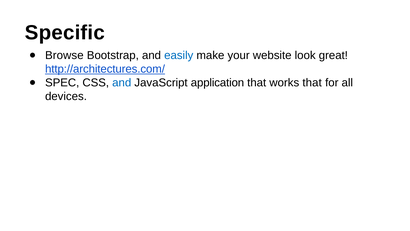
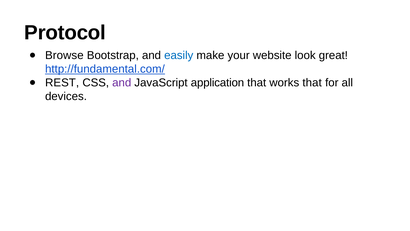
Specific: Specific -> Protocol
http://architectures.com/: http://architectures.com/ -> http://fundamental.com/
SPEC: SPEC -> REST
and at (122, 83) colour: blue -> purple
